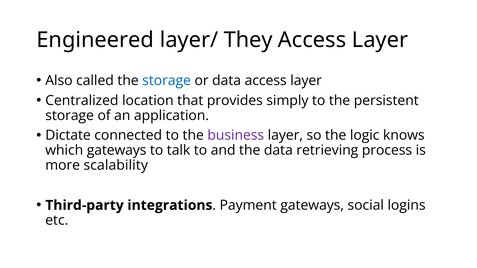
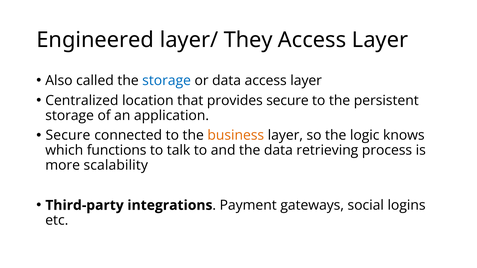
provides simply: simply -> secure
Dictate at (68, 136): Dictate -> Secure
business colour: purple -> orange
which gateways: gateways -> functions
